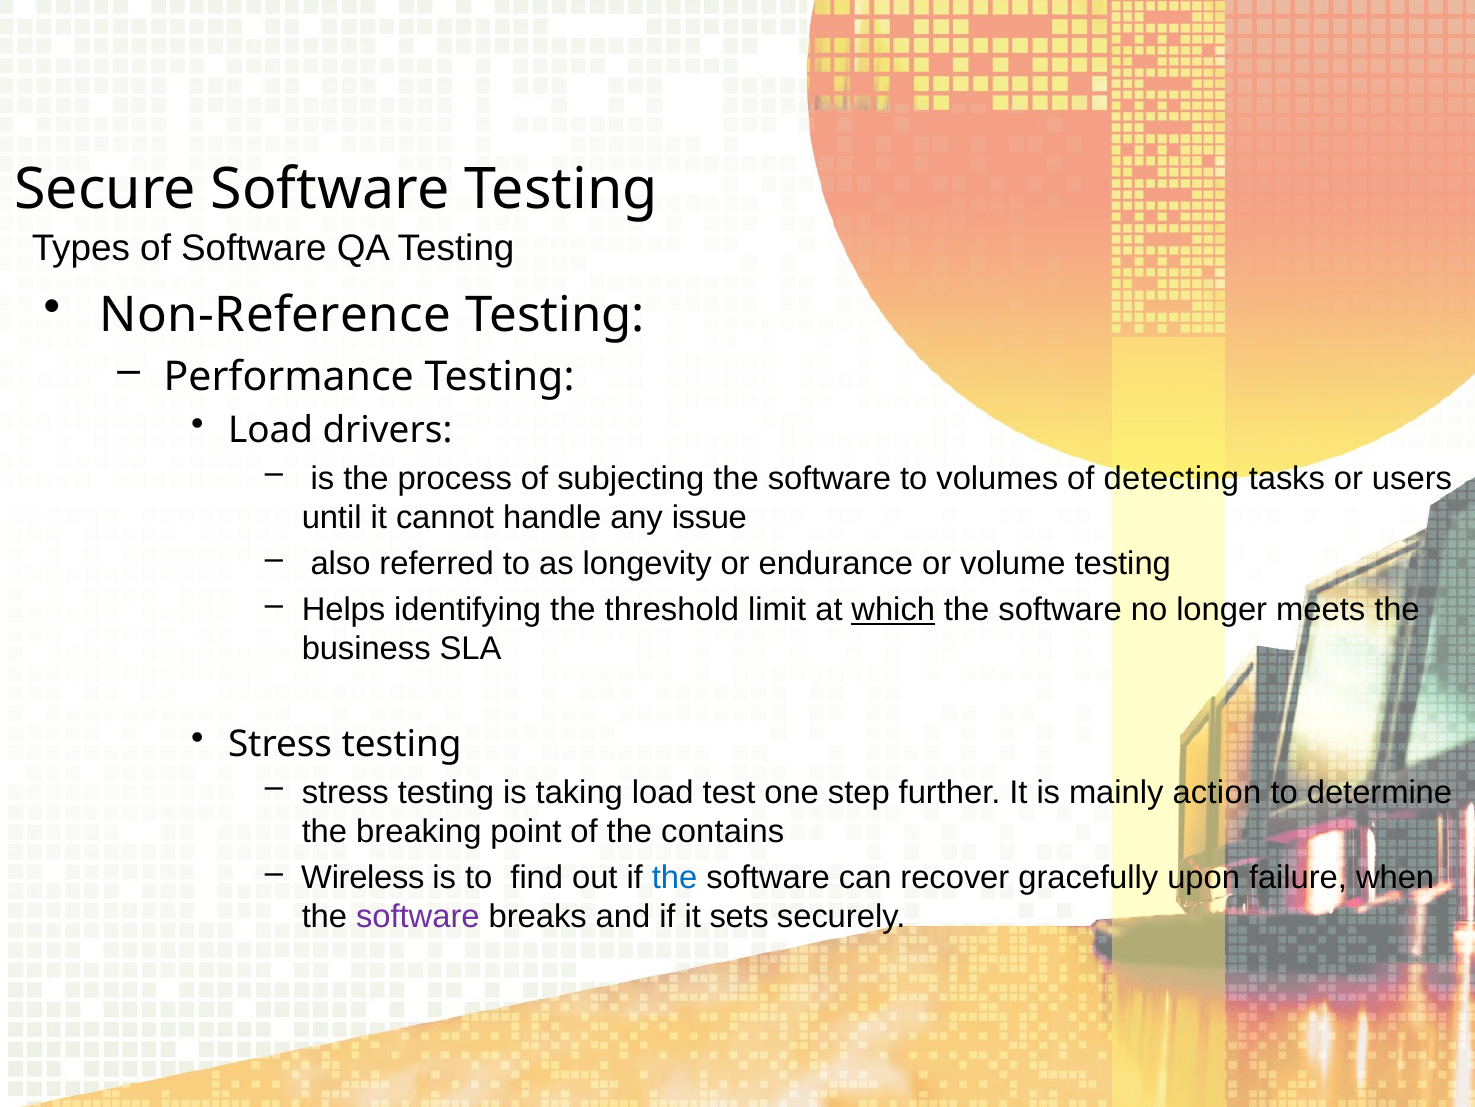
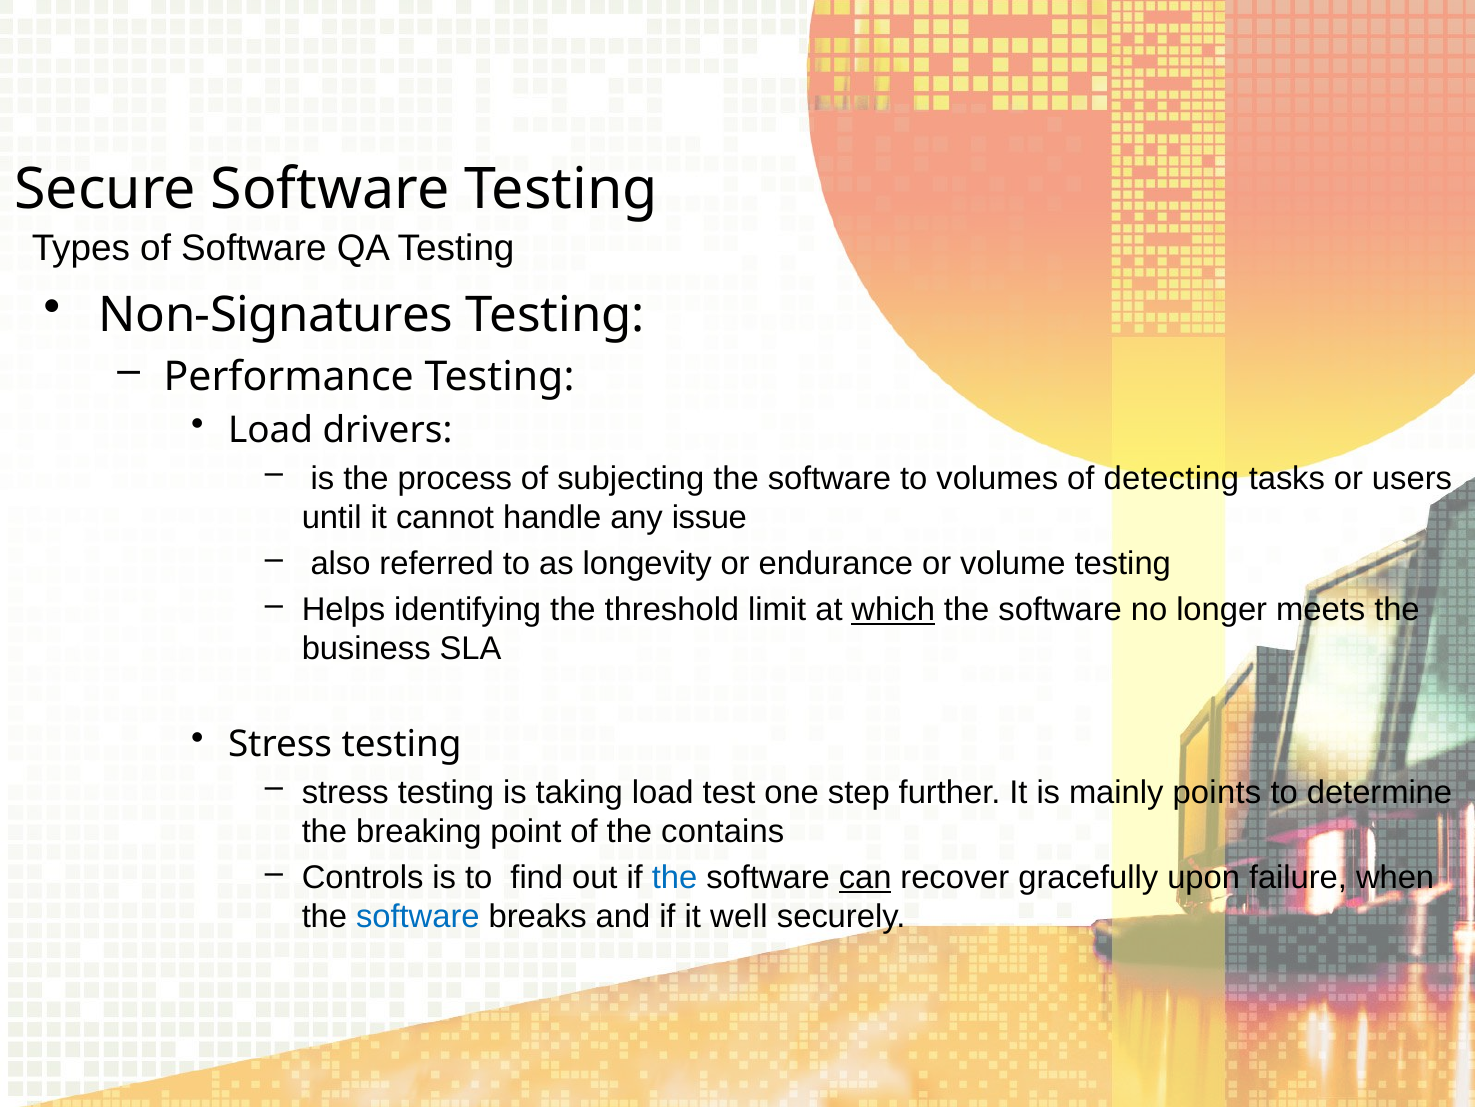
Non-Reference: Non-Reference -> Non-Signatures
action: action -> points
Wireless: Wireless -> Controls
can underline: none -> present
software at (418, 916) colour: purple -> blue
sets: sets -> well
